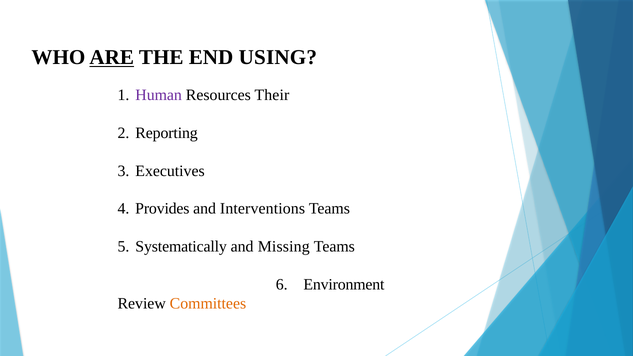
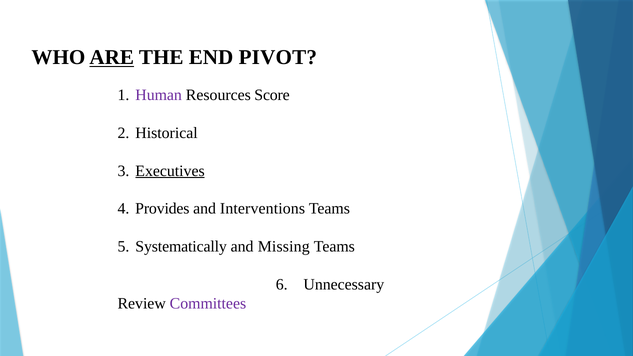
USING: USING -> PIVOT
Their: Their -> Score
Reporting: Reporting -> Historical
Executives underline: none -> present
Environment: Environment -> Unnecessary
Committees colour: orange -> purple
